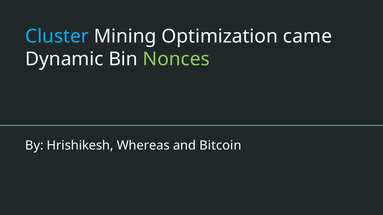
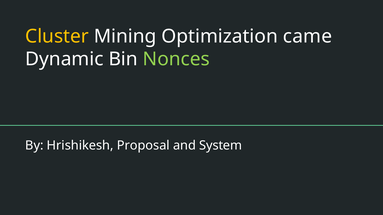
Cluster colour: light blue -> yellow
Whereas: Whereas -> Proposal
Bitcoin: Bitcoin -> System
